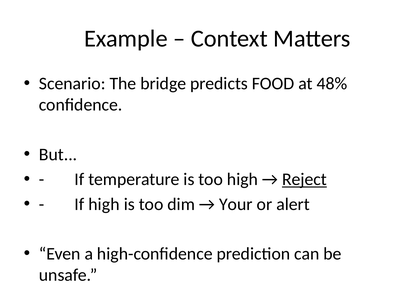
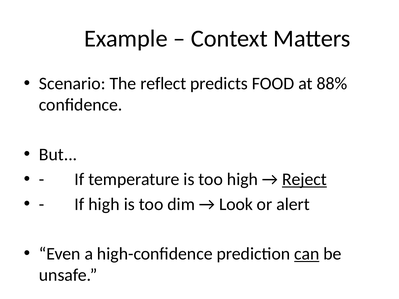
bridge: bridge -> reflect
48%: 48% -> 88%
Your: Your -> Look
can underline: none -> present
